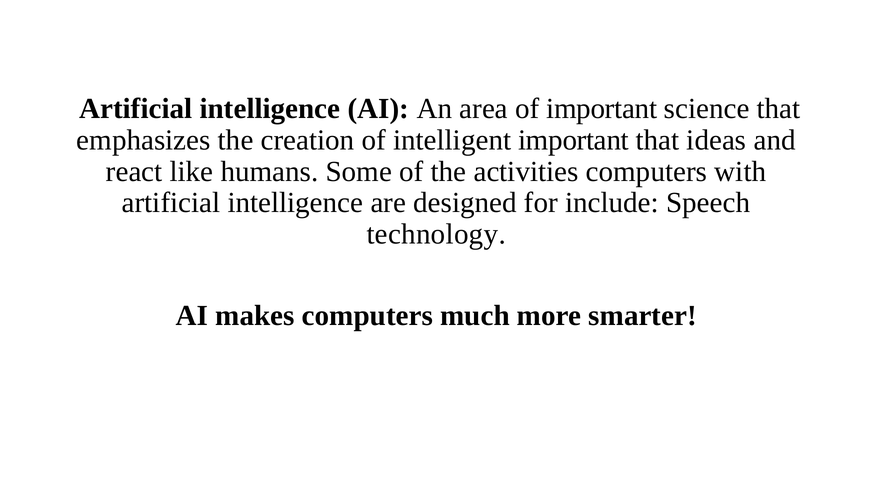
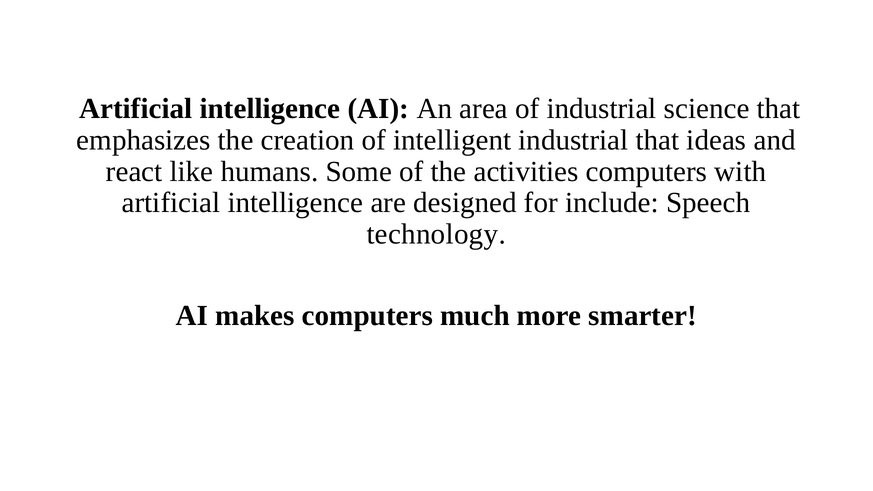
of important: important -> industrial
intelligent important: important -> industrial
